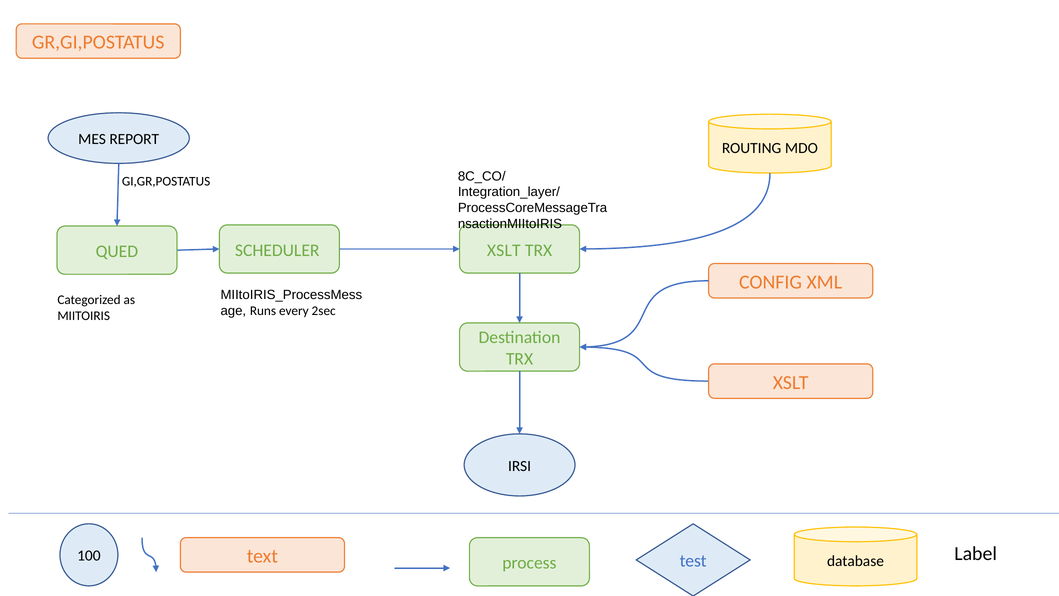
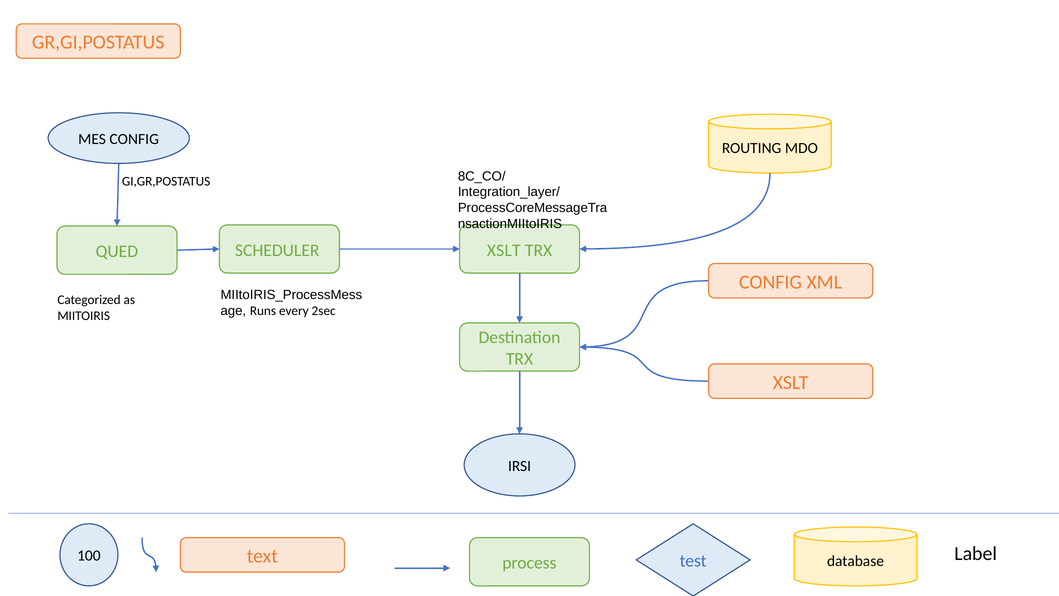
MES REPORT: REPORT -> CONFIG
